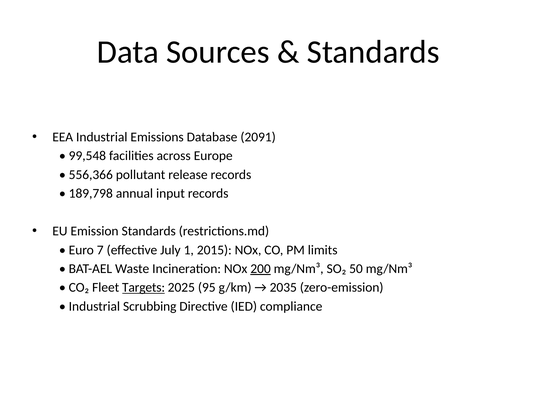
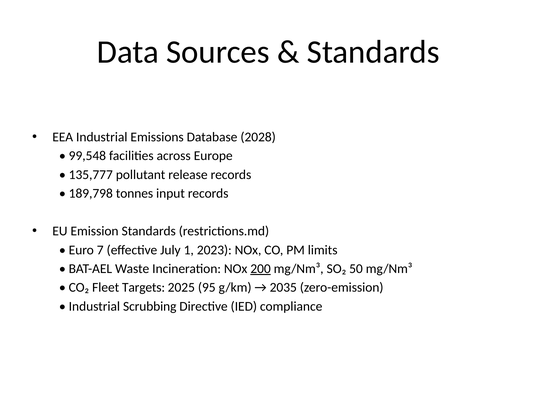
2091: 2091 -> 2028
556,366: 556,366 -> 135,777
annual: annual -> tonnes
2015: 2015 -> 2023
Targets underline: present -> none
